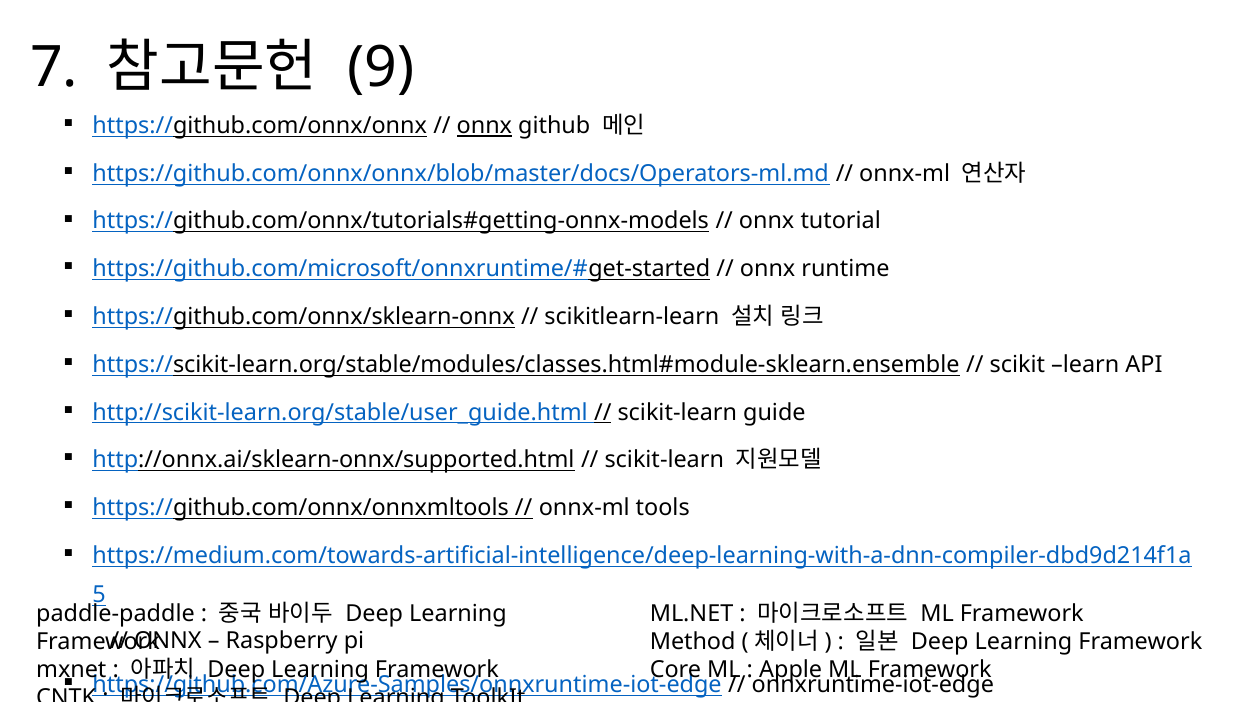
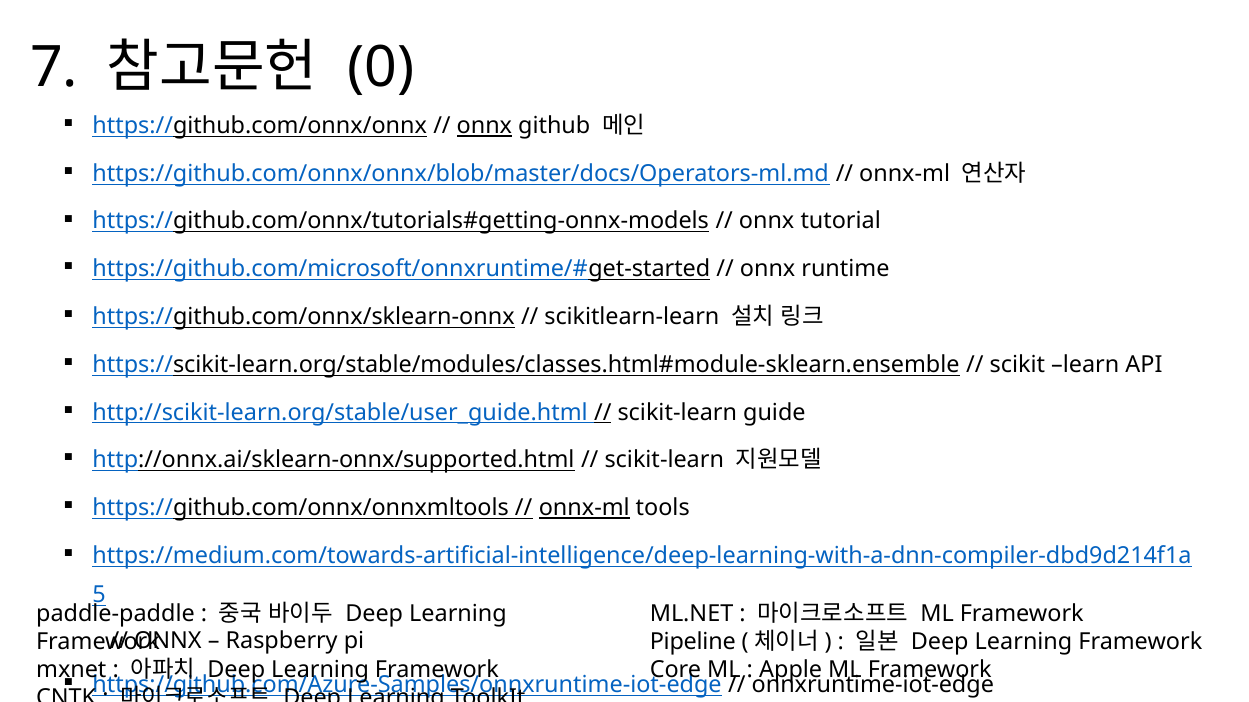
9: 9 -> 0
onnx-ml at (584, 508) underline: none -> present
Method: Method -> Pipeline
